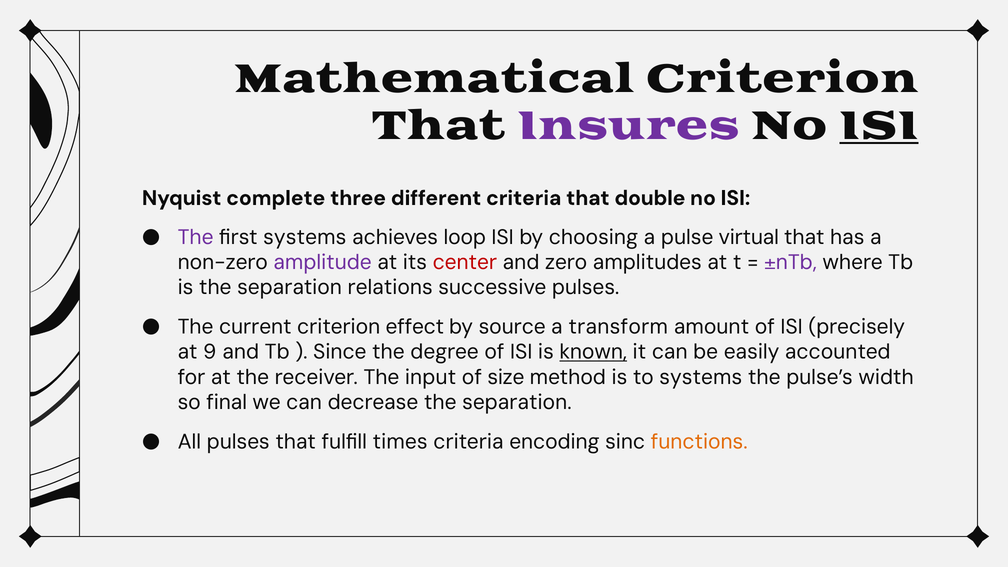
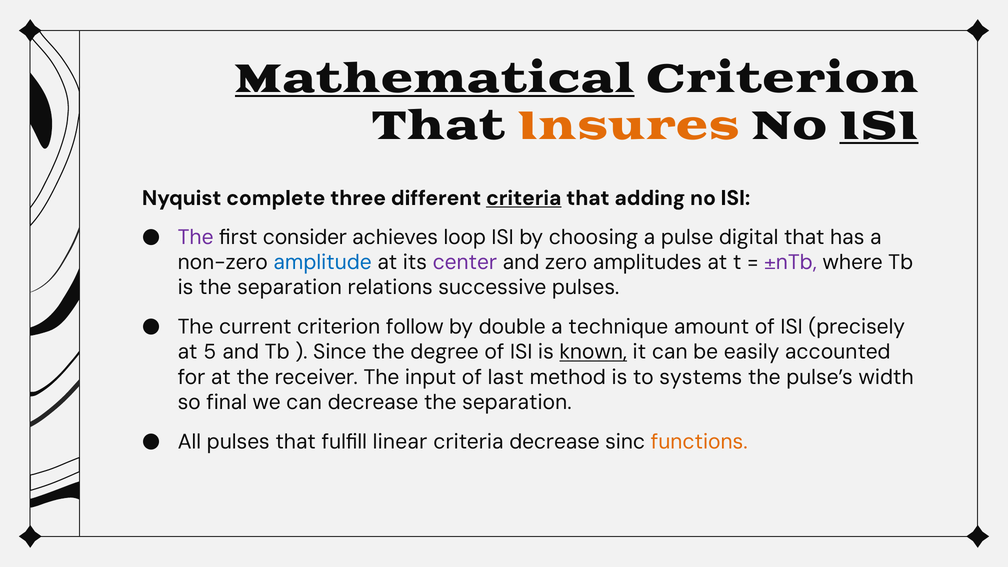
Mathematical underline: none -> present
Insures colour: purple -> orange
criteria at (524, 198) underline: none -> present
double: double -> adding
first systems: systems -> consider
virtual: virtual -> digital
amplitude colour: purple -> blue
center colour: red -> purple
effect: effect -> follow
source: source -> double
transform: transform -> technique
9: 9 -> 5
size: size -> last
times: times -> linear
criteria encoding: encoding -> decrease
